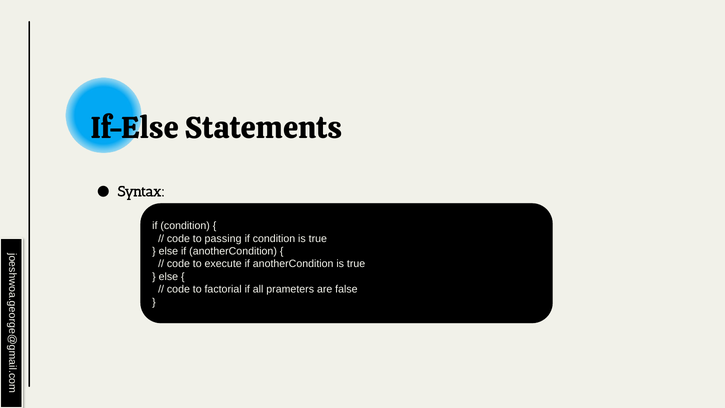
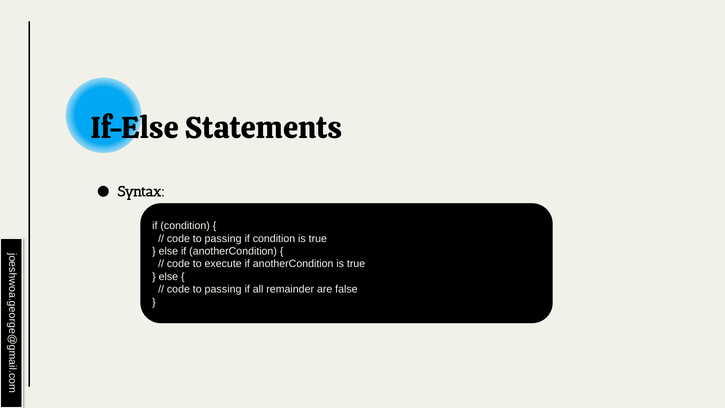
factorial at (223, 289): factorial -> passing
prameters: prameters -> remainder
